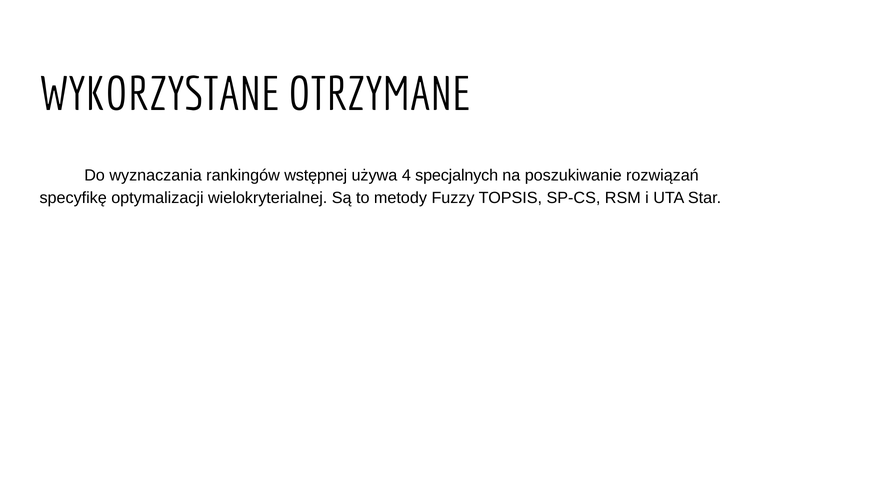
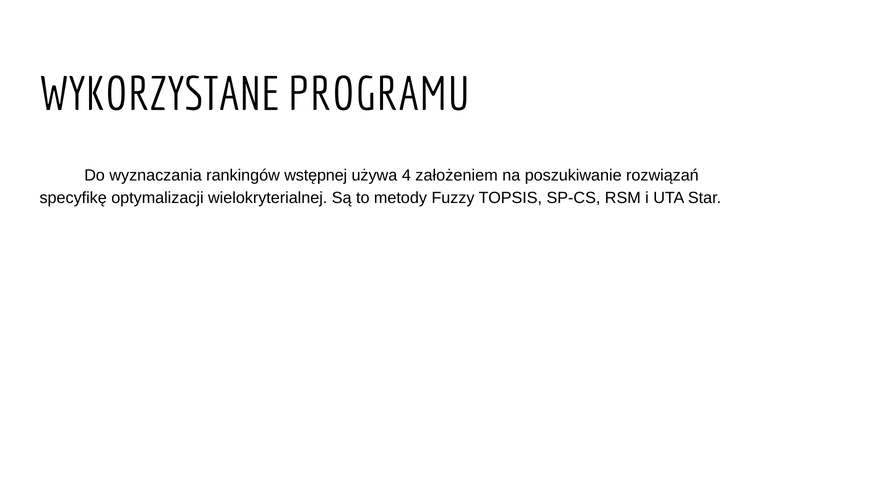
OTRZYMANE: OTRZYMANE -> PROGRAMU
specjalnych: specjalnych -> założeniem
